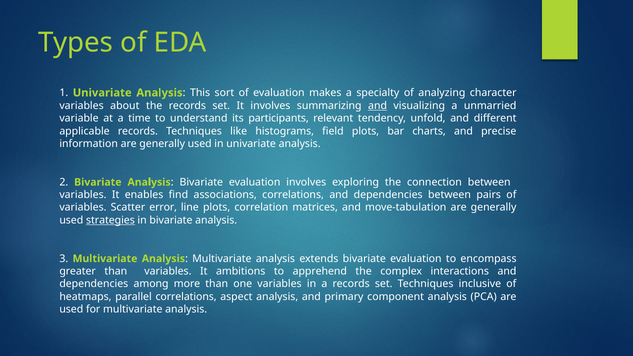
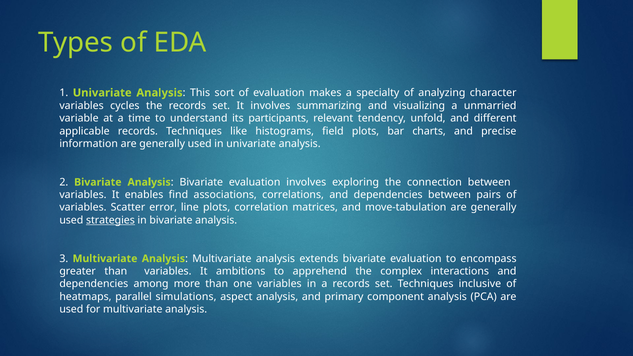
about: about -> cycles
and at (378, 106) underline: present -> none
parallel correlations: correlations -> simulations
